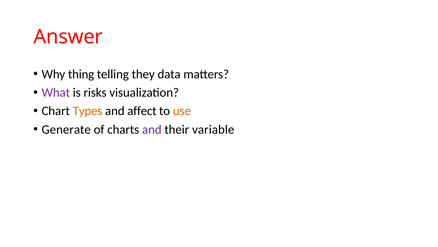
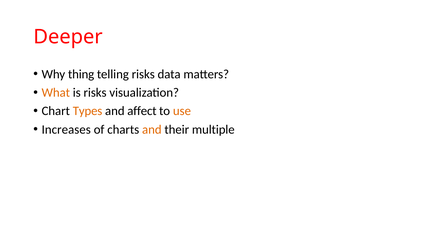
Answer: Answer -> Deeper
telling they: they -> risks
What colour: purple -> orange
Generate: Generate -> Increases
and at (152, 129) colour: purple -> orange
variable: variable -> multiple
